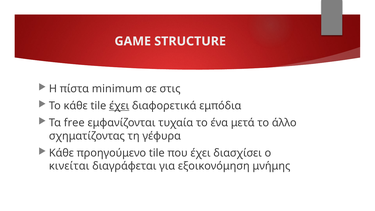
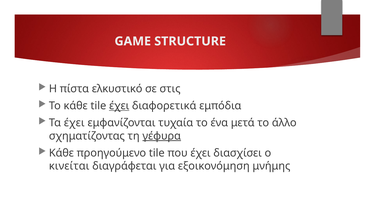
minimum: minimum -> ελκυστικό
Τα free: free -> έχει
γέφυρα underline: none -> present
